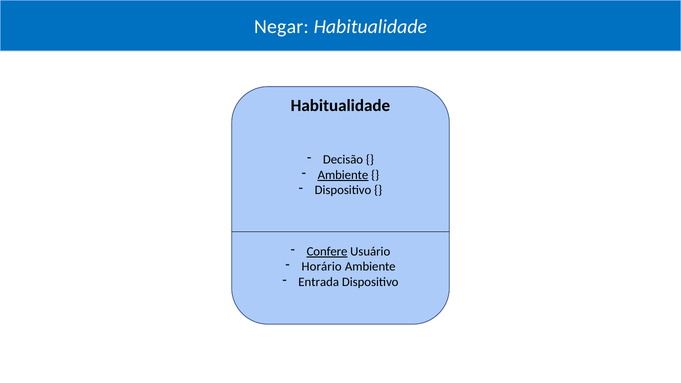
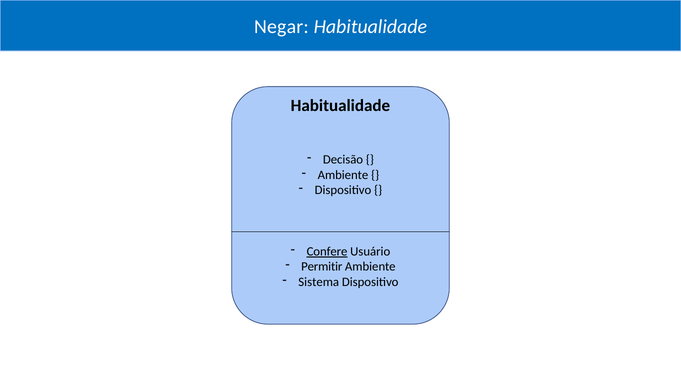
Ambiente at (343, 175) underline: present -> none
Horário: Horário -> Permitir
Entrada: Entrada -> Sistema
